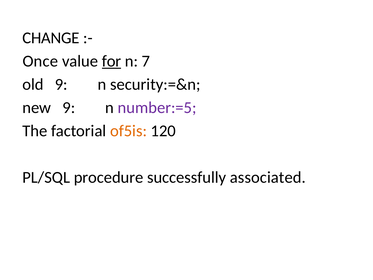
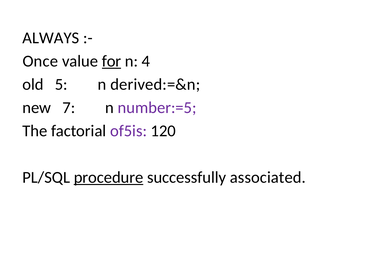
CHANGE: CHANGE -> ALWAYS
7: 7 -> 4
old 9: 9 -> 5
security:=&n: security:=&n -> derived:=&n
new 9: 9 -> 7
of5is colour: orange -> purple
procedure underline: none -> present
